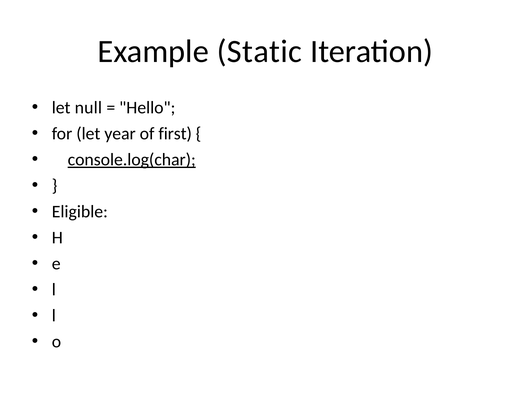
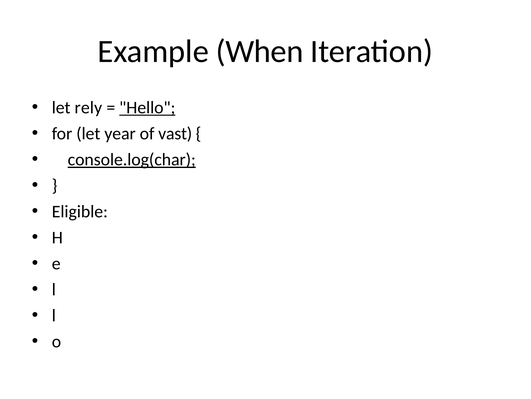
Static: Static -> When
null: null -> rely
Hello underline: none -> present
first: first -> vast
